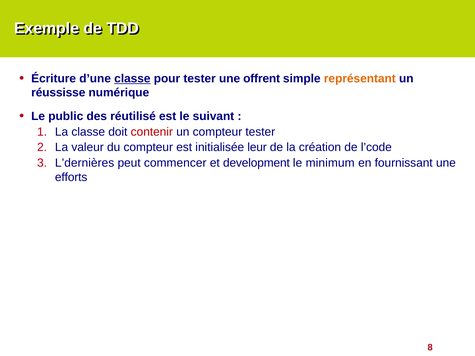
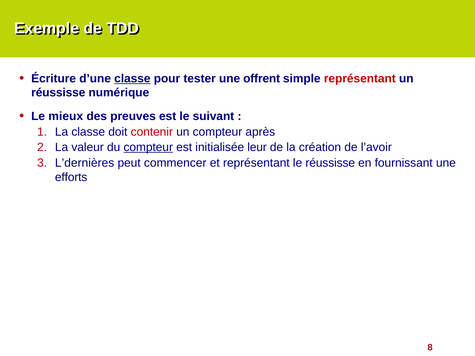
représentant at (360, 79) colour: orange -> red
public: public -> mieux
réutilisé: réutilisé -> preuves
compteur tester: tester -> après
compteur at (148, 147) underline: none -> present
l’code: l’code -> l’avoir
et development: development -> représentant
le minimum: minimum -> réussisse
